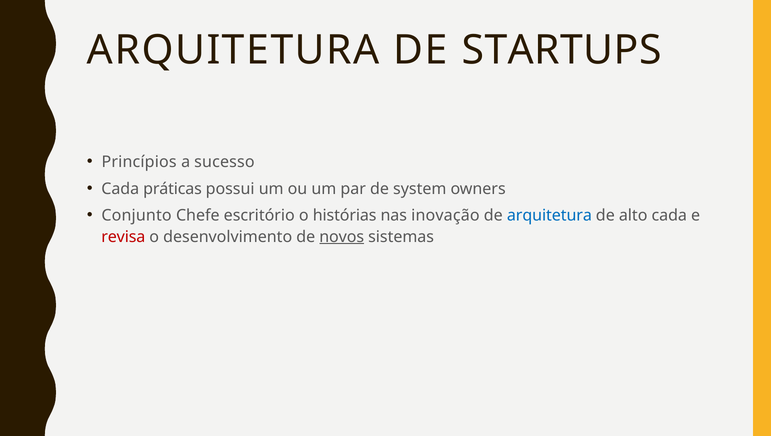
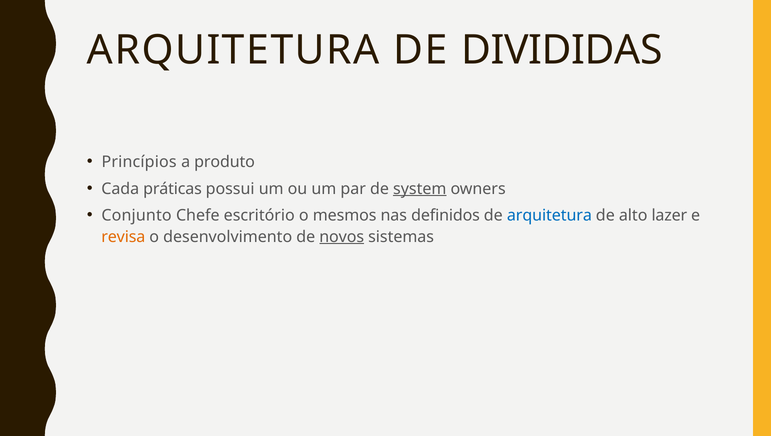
STARTUPS: STARTUPS -> DIVIDIDAS
sucesso: sucesso -> produto
system underline: none -> present
histórias: histórias -> mesmos
inovação: inovação -> definidos
alto cada: cada -> lazer
revisa colour: red -> orange
